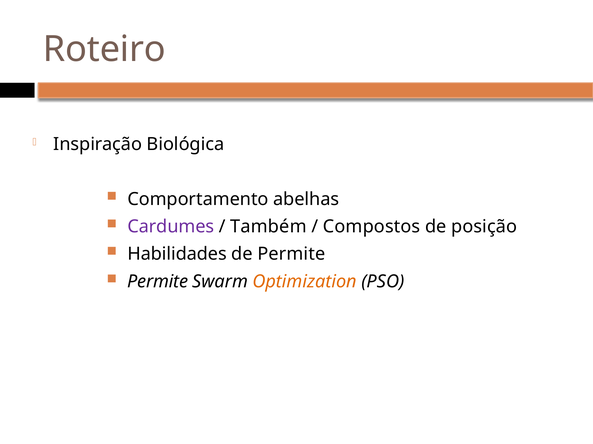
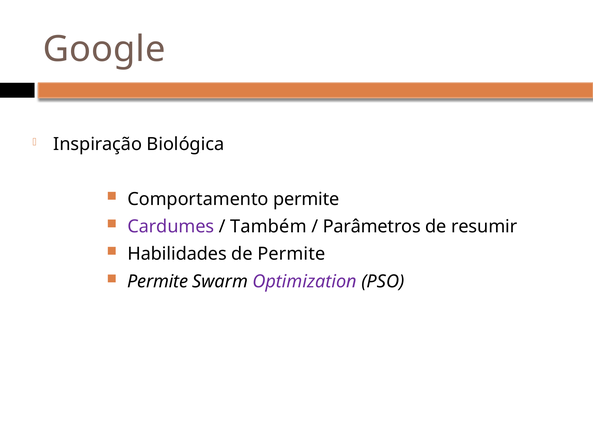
Roteiro: Roteiro -> Google
Comportamento abelhas: abelhas -> permite
Compostos: Compostos -> Parâmetros
posição: posição -> resumir
Optimization colour: orange -> purple
